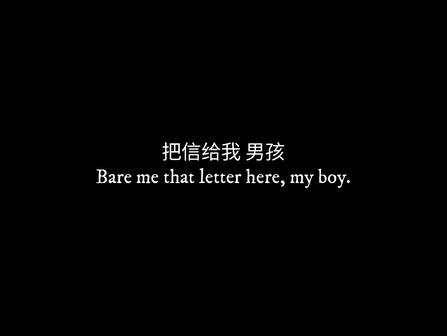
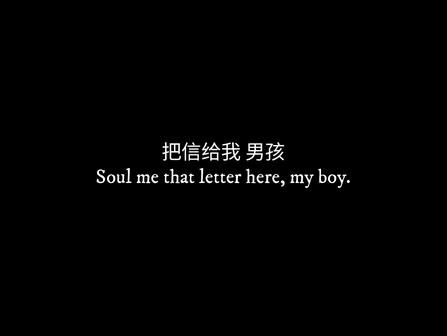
Bare: Bare -> Soul
